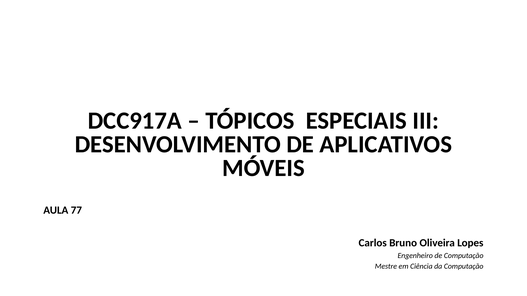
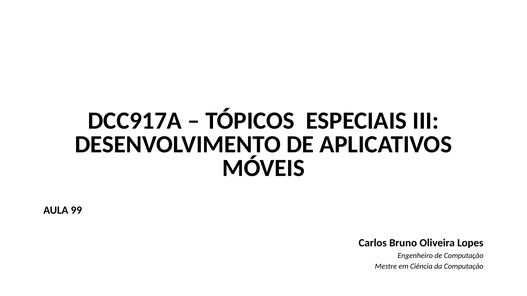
77: 77 -> 99
